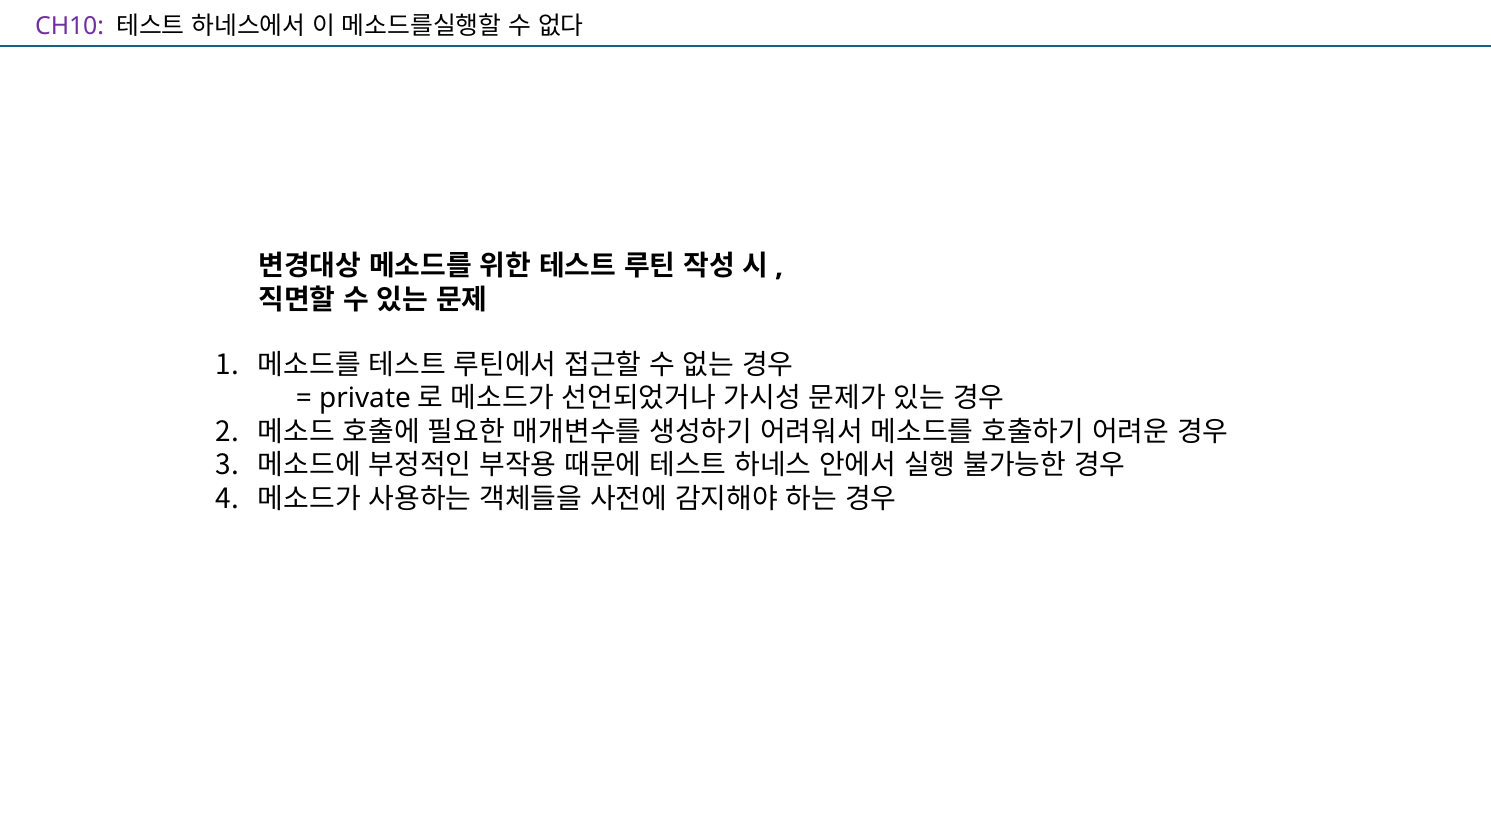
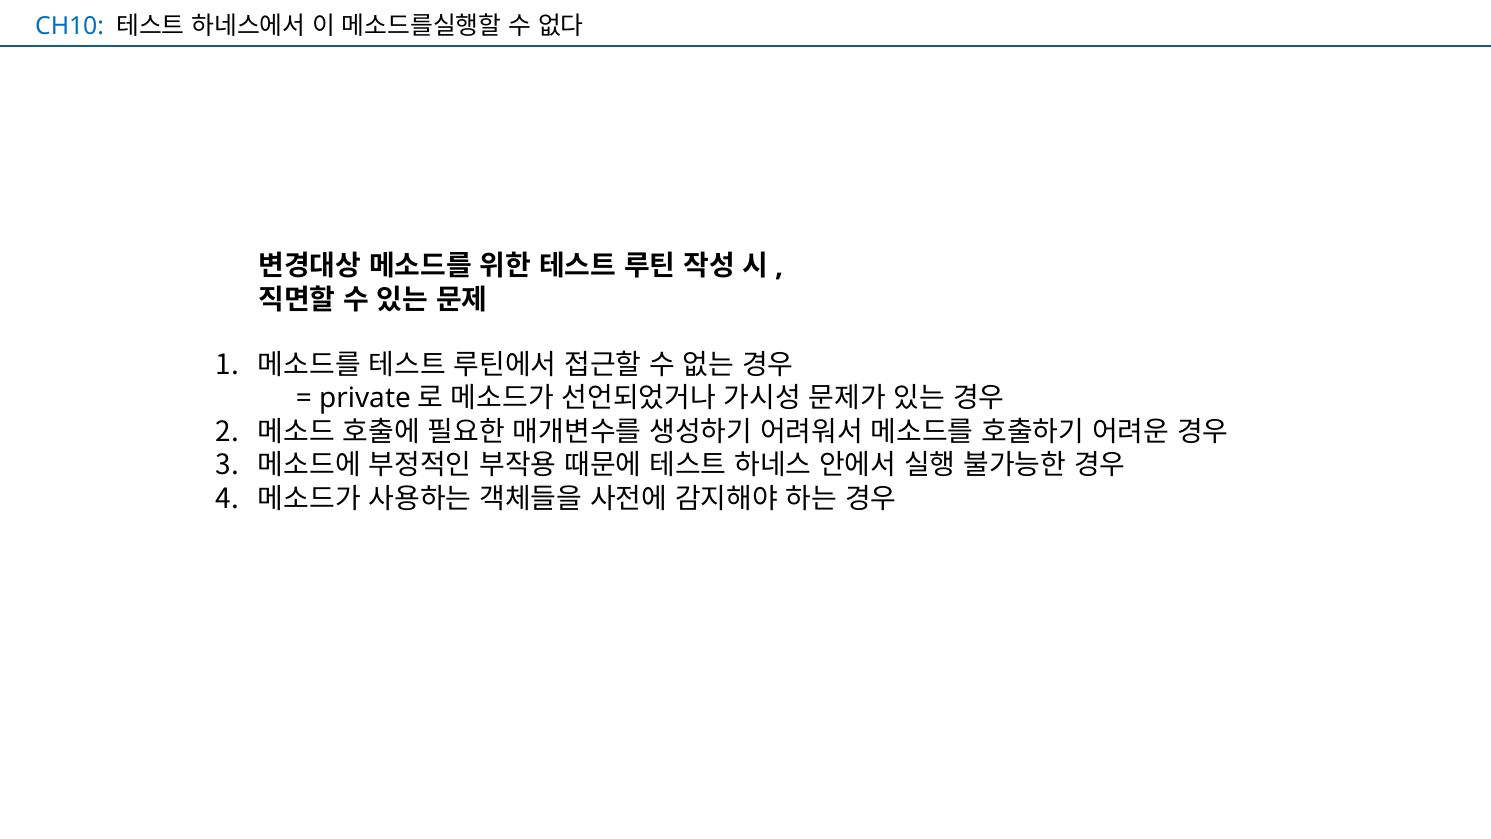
CH10 colour: purple -> blue
